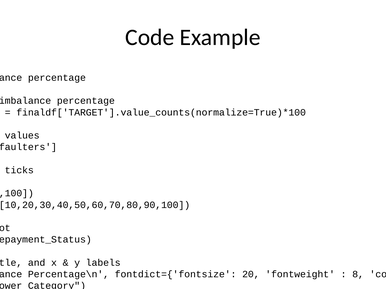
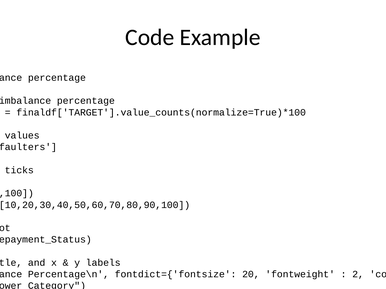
8: 8 -> 2
